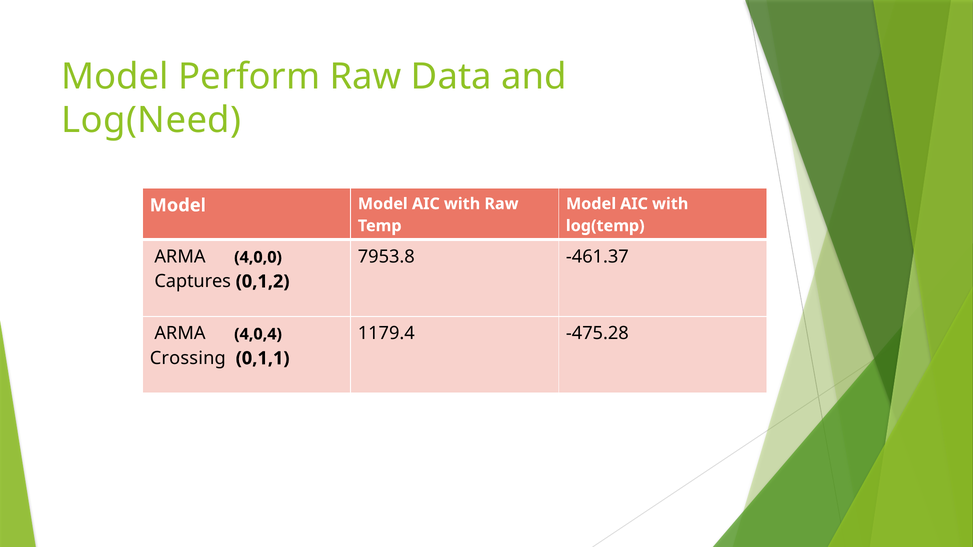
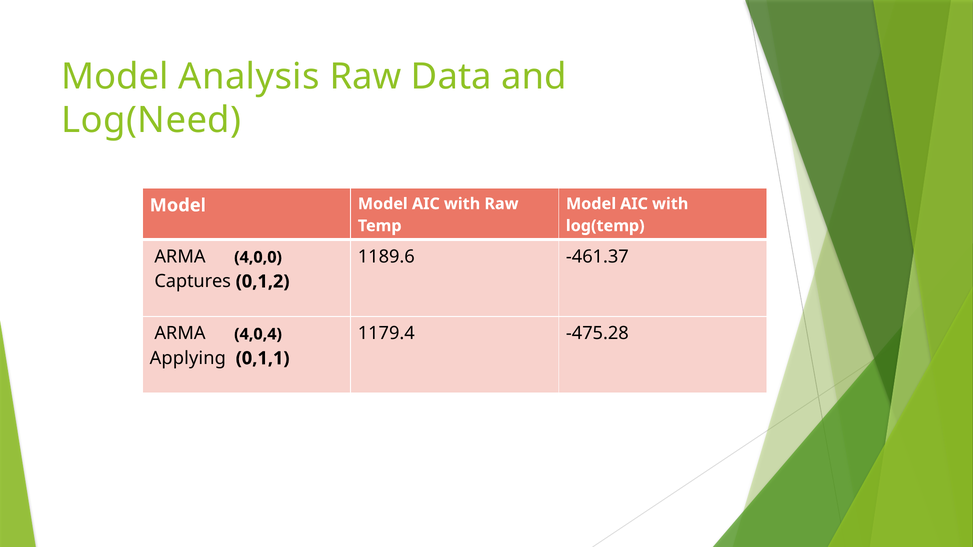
Perform: Perform -> Analysis
7953.8: 7953.8 -> 1189.6
Crossing: Crossing -> Applying
